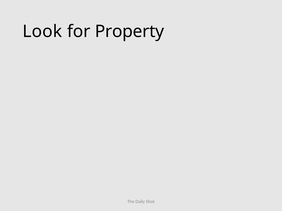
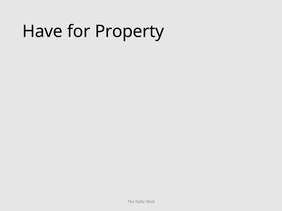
Look: Look -> Have
